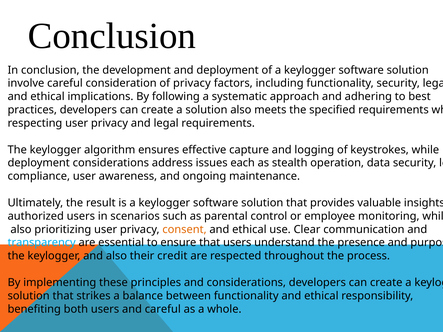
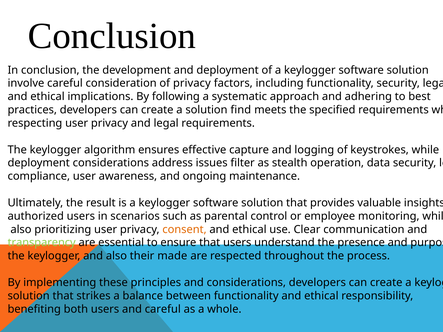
solution also: also -> find
each: each -> filter
transparency colour: light blue -> light green
credit: credit -> made
